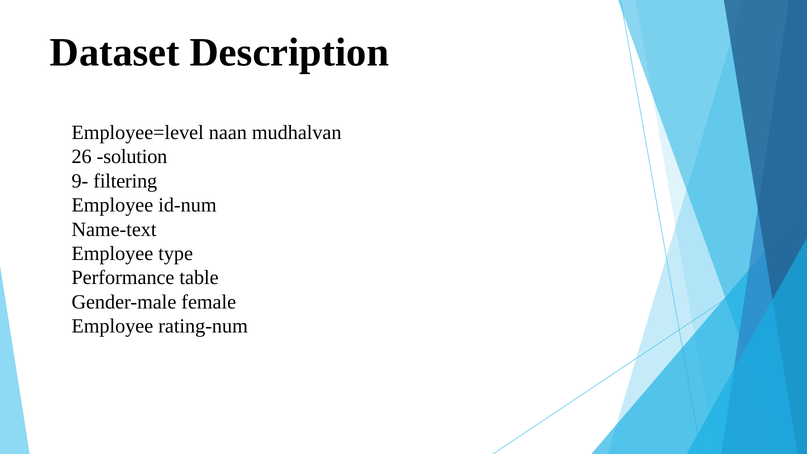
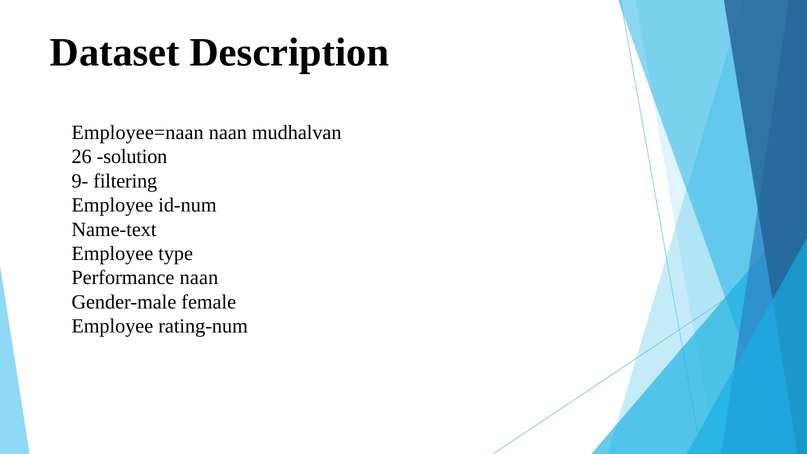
Employee=level: Employee=level -> Employee=naan
Performance table: table -> naan
